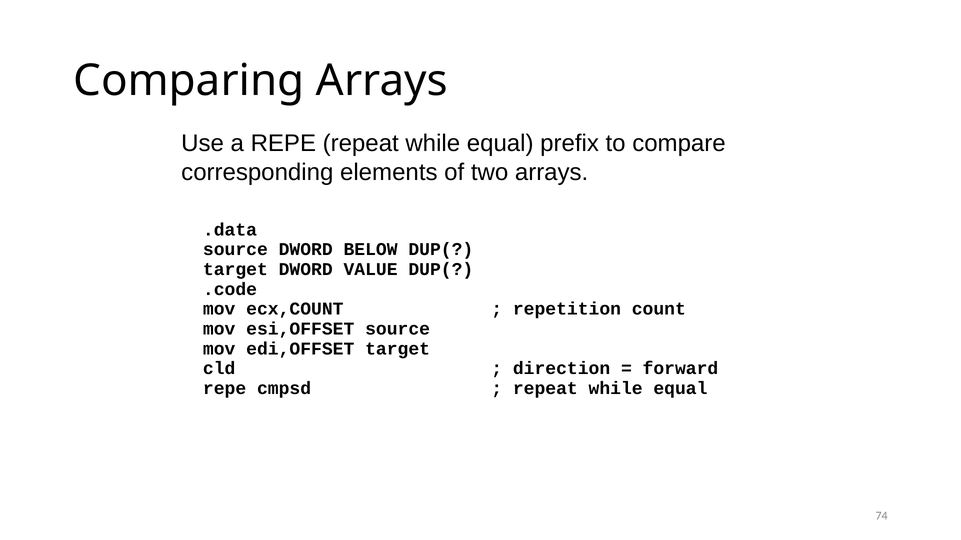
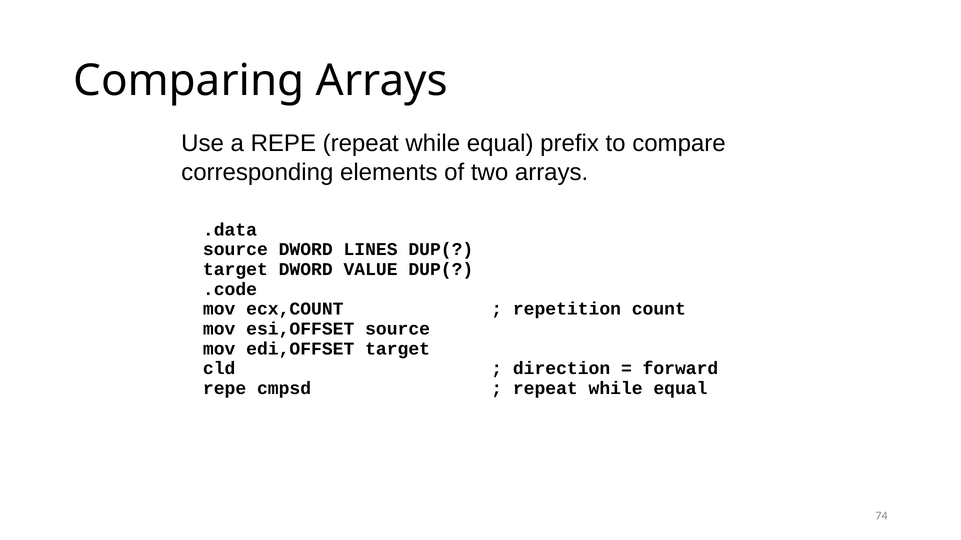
BELOW: BELOW -> LINES
